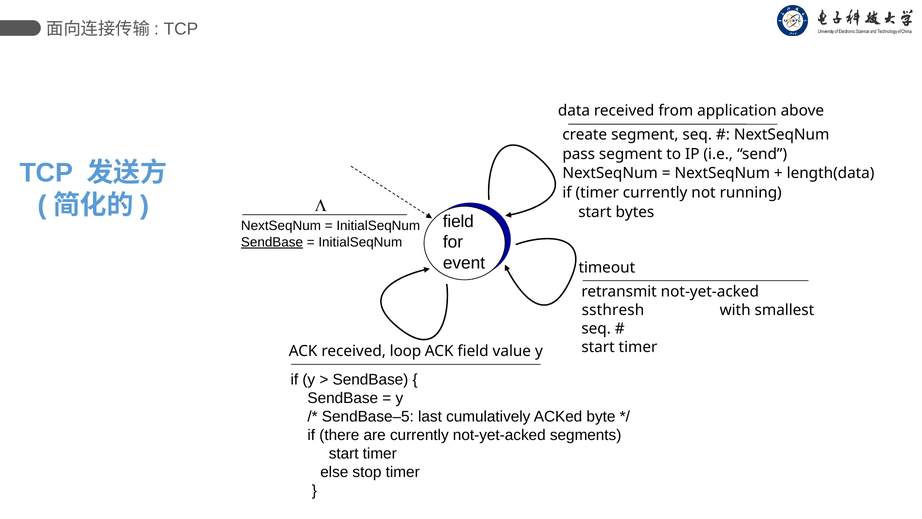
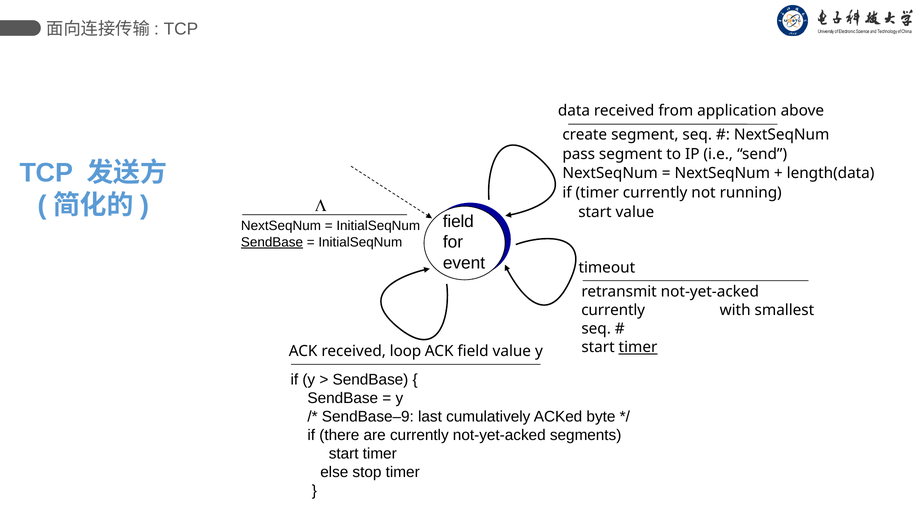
start bytes: bytes -> value
ssthresh at (613, 310): ssthresh -> currently
timer at (638, 347) underline: none -> present
SendBase–5: SendBase–5 -> SendBase–9
